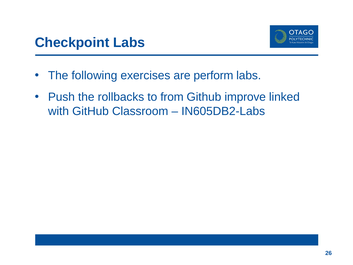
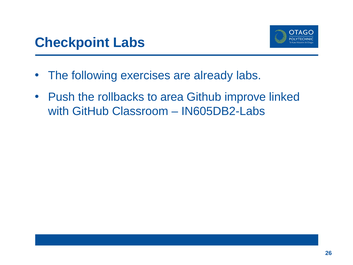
perform: perform -> already
from: from -> area
